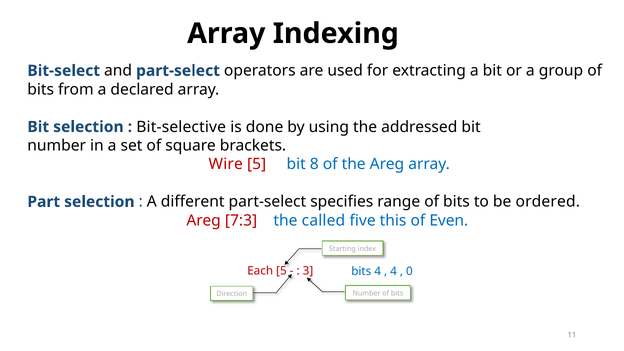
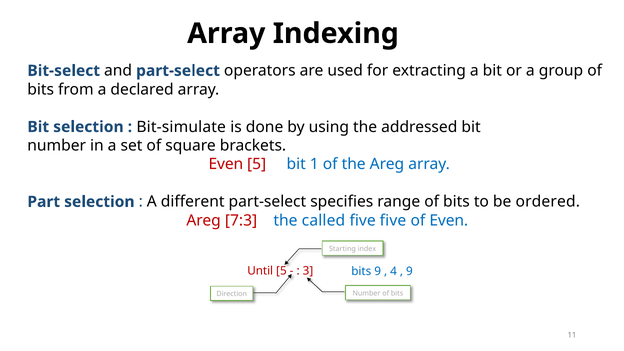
Bit-selective: Bit-selective -> Bit-simulate
Wire at (226, 164): Wire -> Even
8: 8 -> 1
five this: this -> five
Each: Each -> Until
bits 4: 4 -> 9
0 at (409, 271): 0 -> 9
